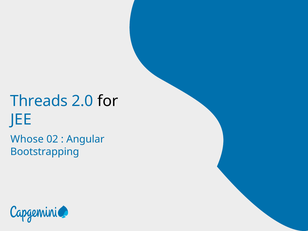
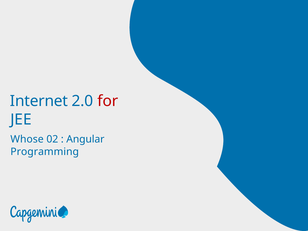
Threads: Threads -> Internet
for colour: black -> red
Bootstrapping: Bootstrapping -> Programming
